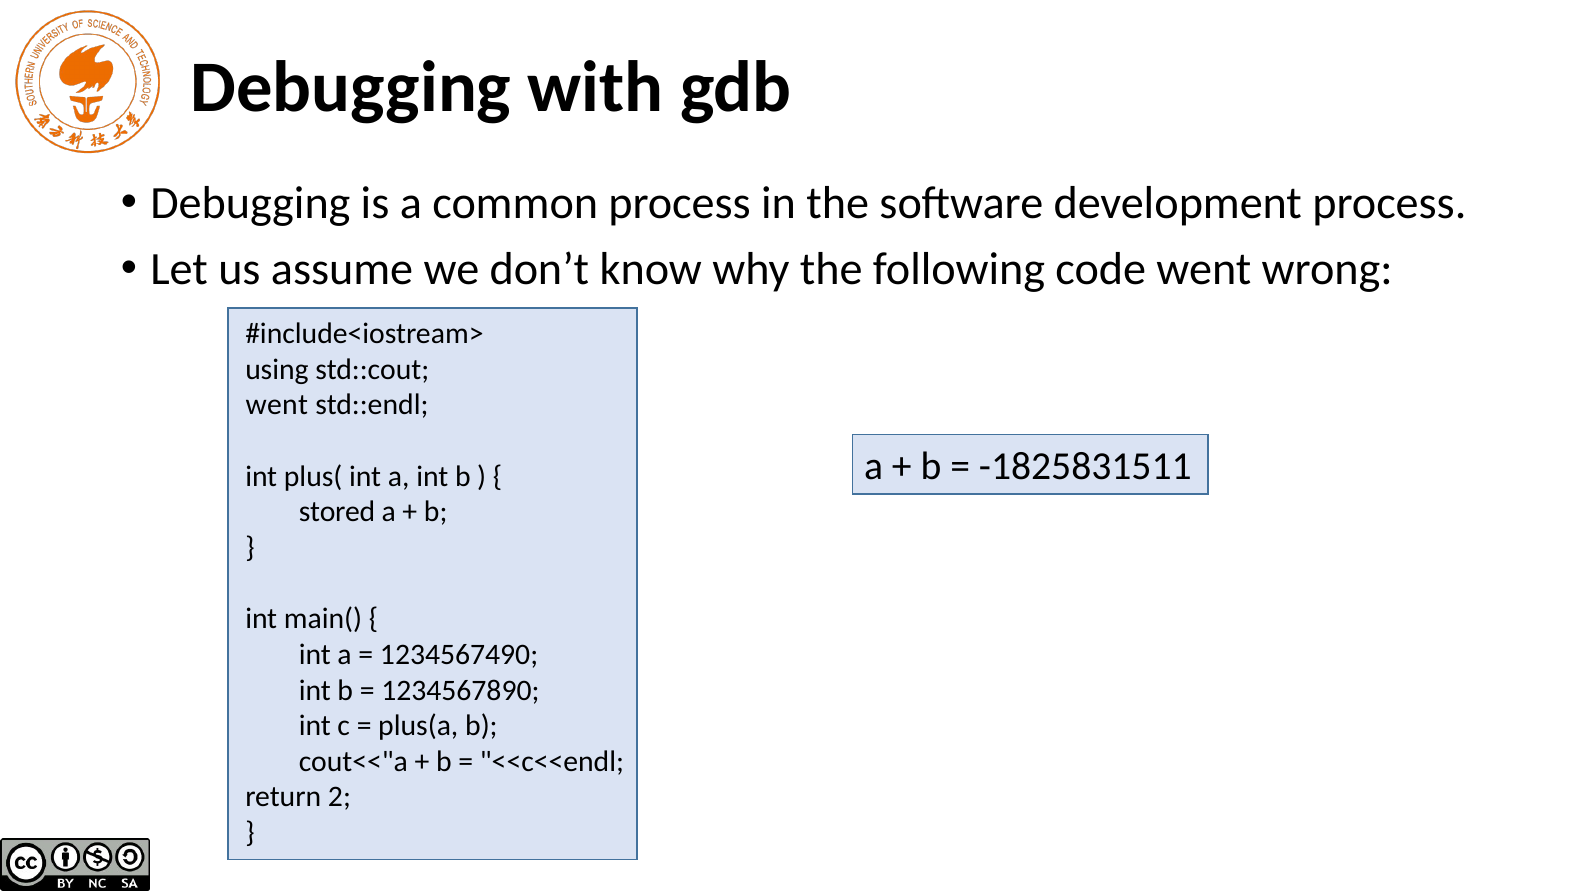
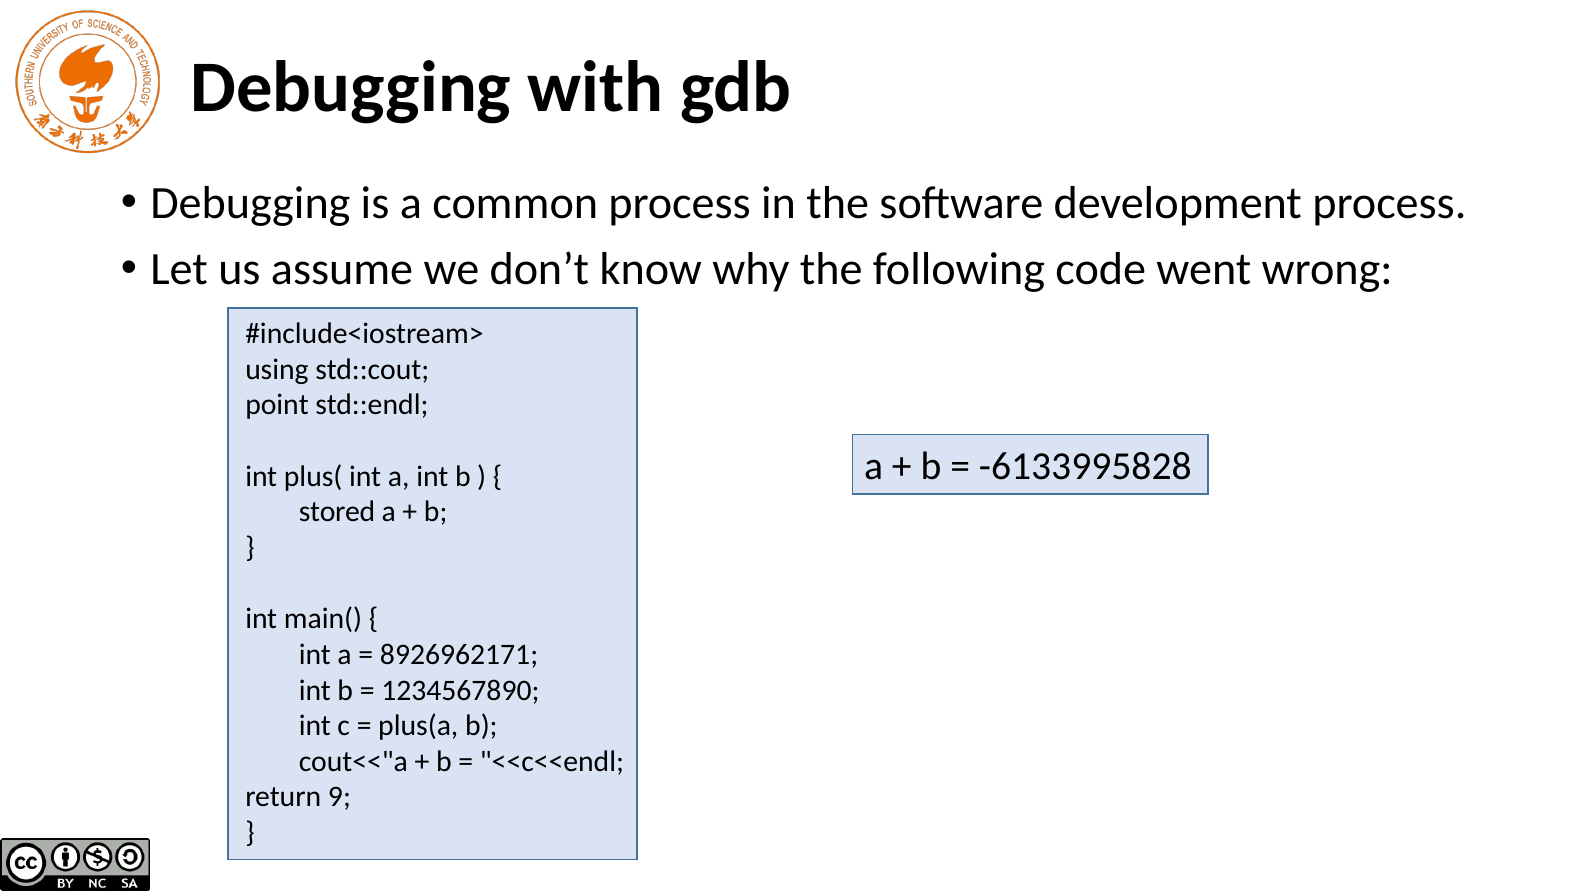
went at (277, 405): went -> point
-1825831511: -1825831511 -> -6133995828
1234567490: 1234567490 -> 8926962171
2: 2 -> 9
